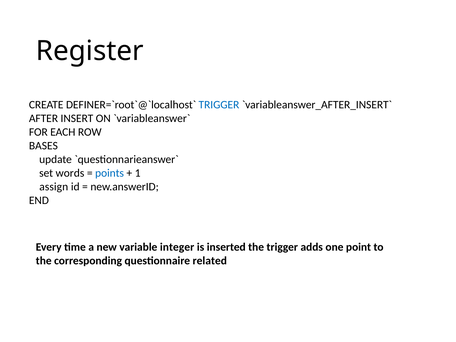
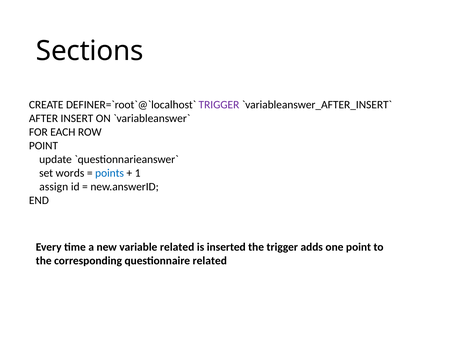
Register: Register -> Sections
TRIGGER at (219, 105) colour: blue -> purple
BASES at (43, 146): BASES -> POINT
variable integer: integer -> related
